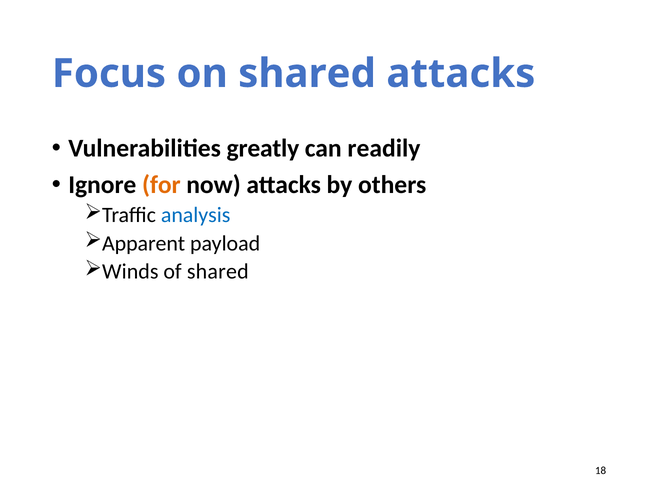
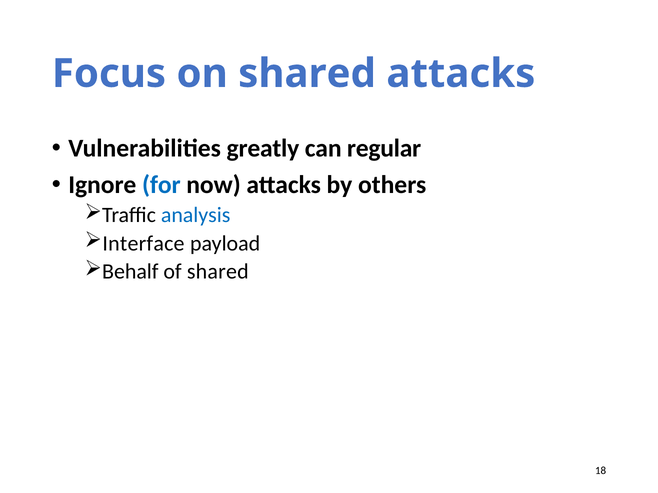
readily: readily -> regular
for colour: orange -> blue
Apparent: Apparent -> Interface
Winds: Winds -> Behalf
